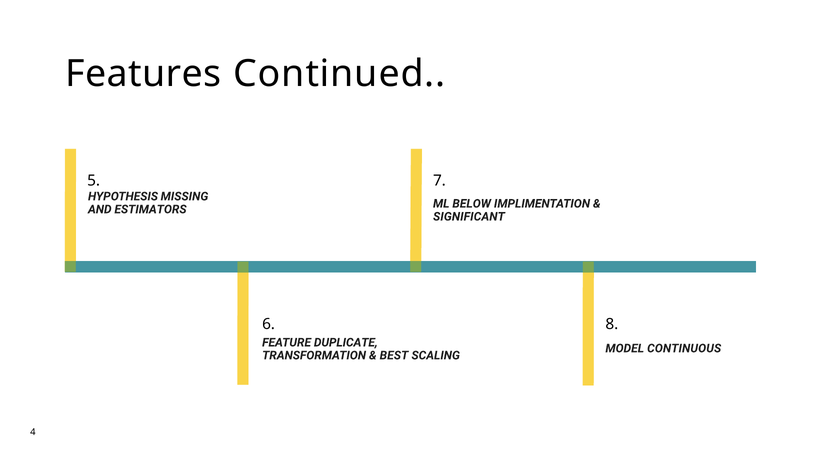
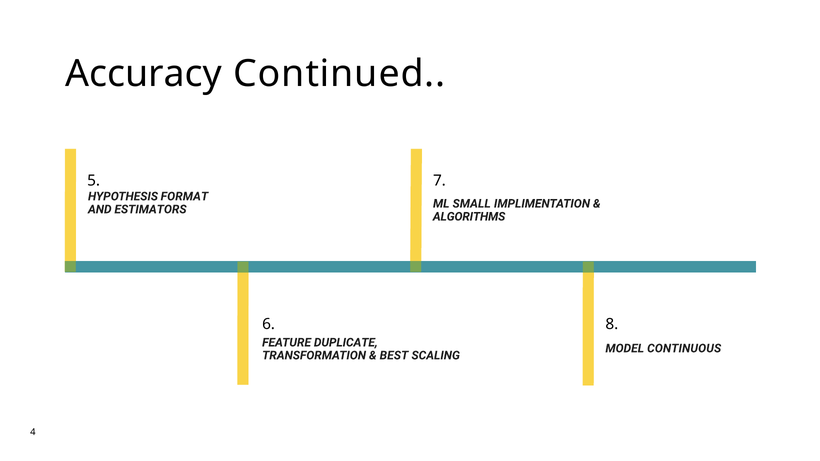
Features: Features -> Accuracy
MISSING: MISSING -> FORMAT
BELOW: BELOW -> SMALL
SIGNIFICANT: SIGNIFICANT -> ALGORITHMS
